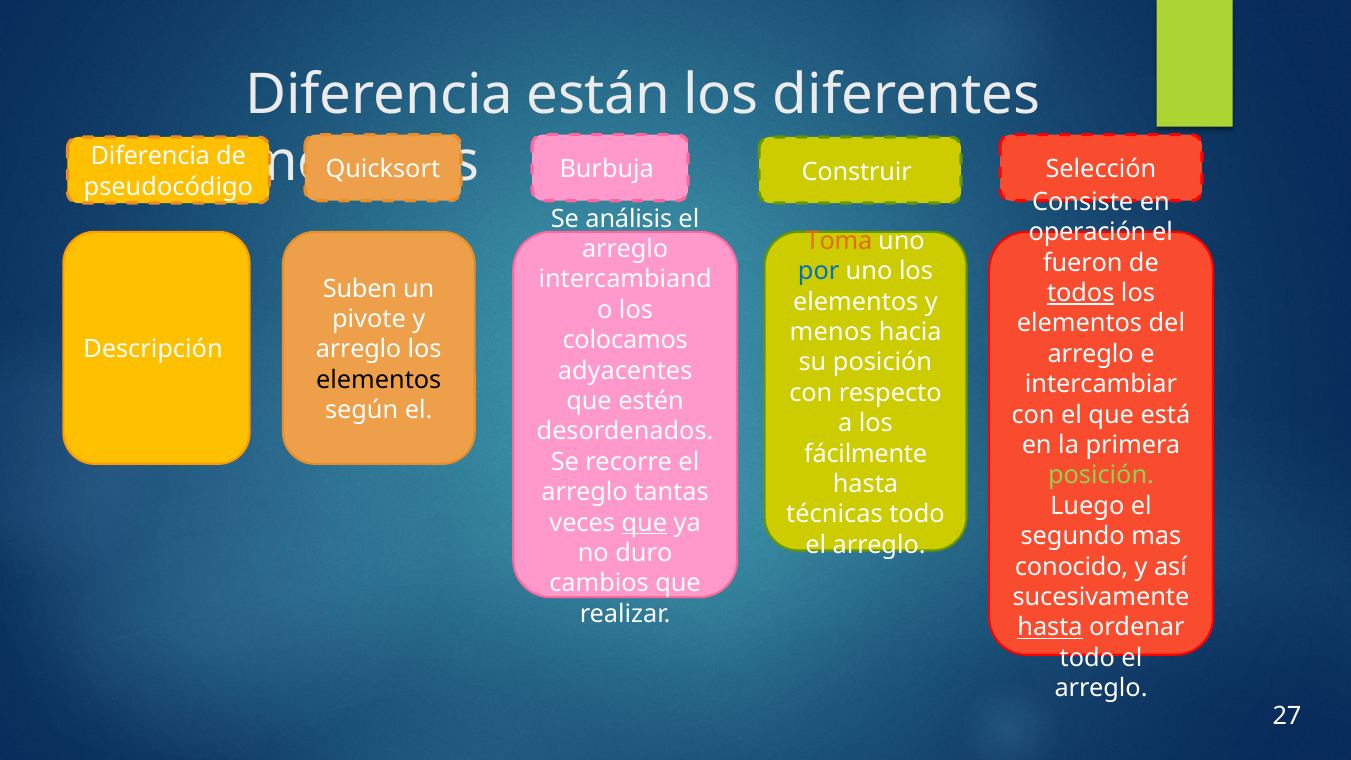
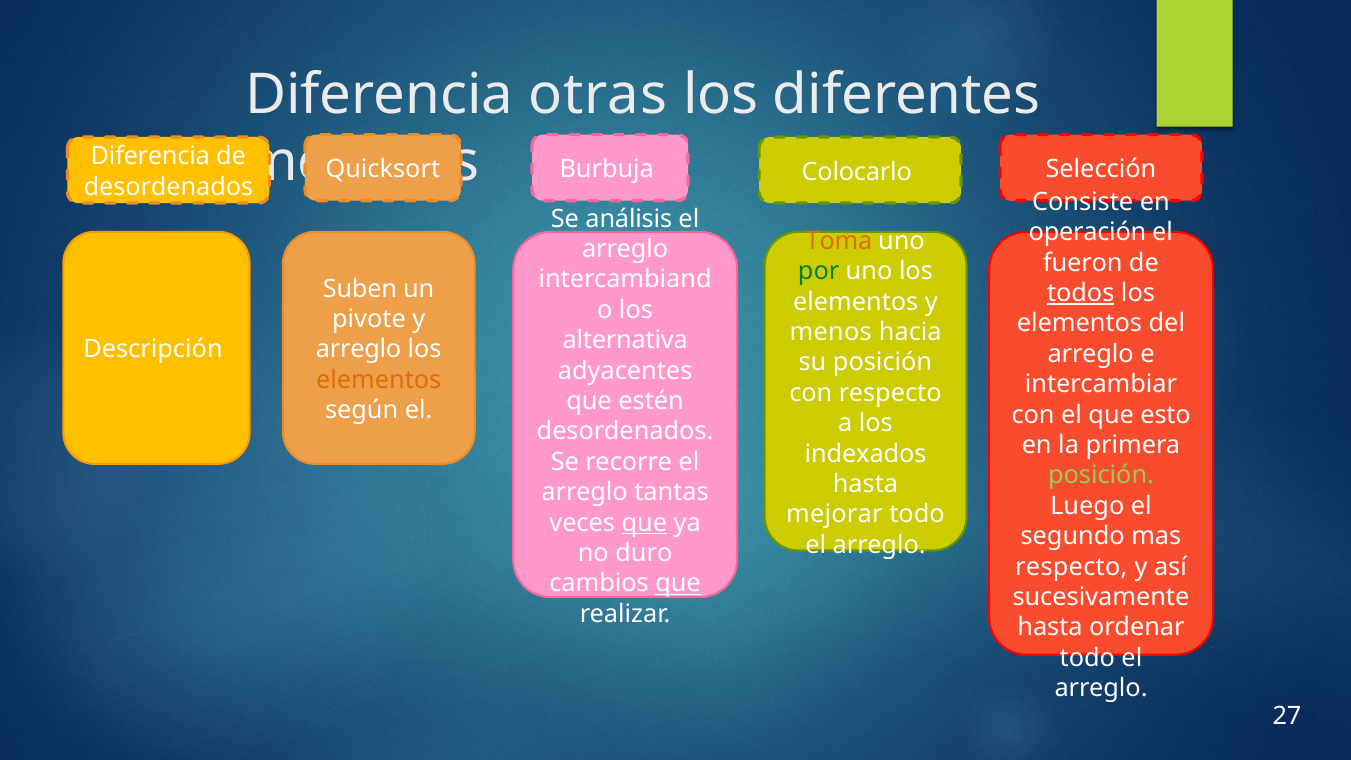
están: están -> otras
Construir: Construir -> Colocarlo
pseudocódigo at (168, 187): pseudocódigo -> desordenados
por colour: blue -> green
colocamos: colocamos -> alternativa
elementos at (379, 380) colour: black -> orange
está: está -> esto
fácilmente: fácilmente -> indexados
técnicas: técnicas -> mejorar
conocido at (1072, 567): conocido -> respecto
que at (678, 583) underline: none -> present
hasta at (1050, 627) underline: present -> none
